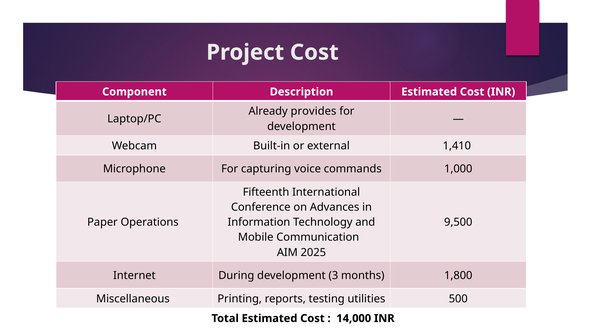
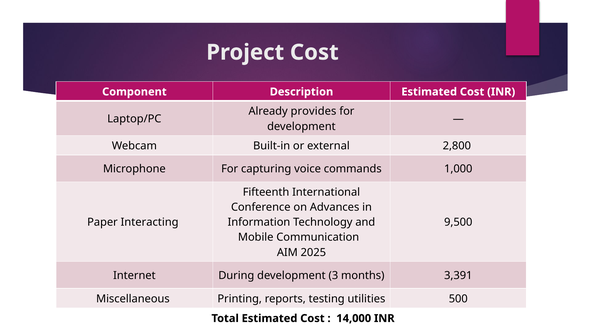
1,410: 1,410 -> 2,800
Operations: Operations -> Interacting
1,800: 1,800 -> 3,391
